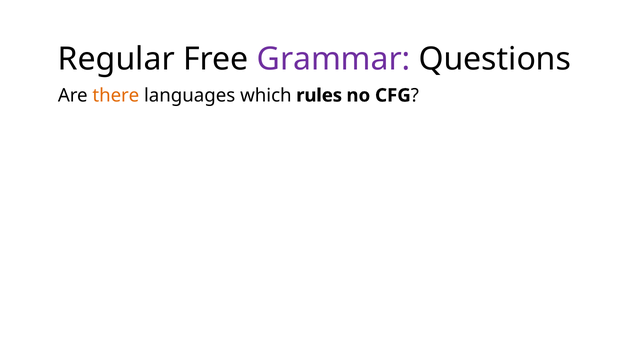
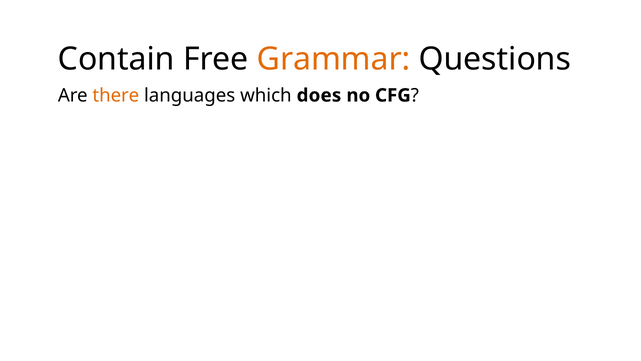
Regular: Regular -> Contain
Grammar colour: purple -> orange
rules: rules -> does
